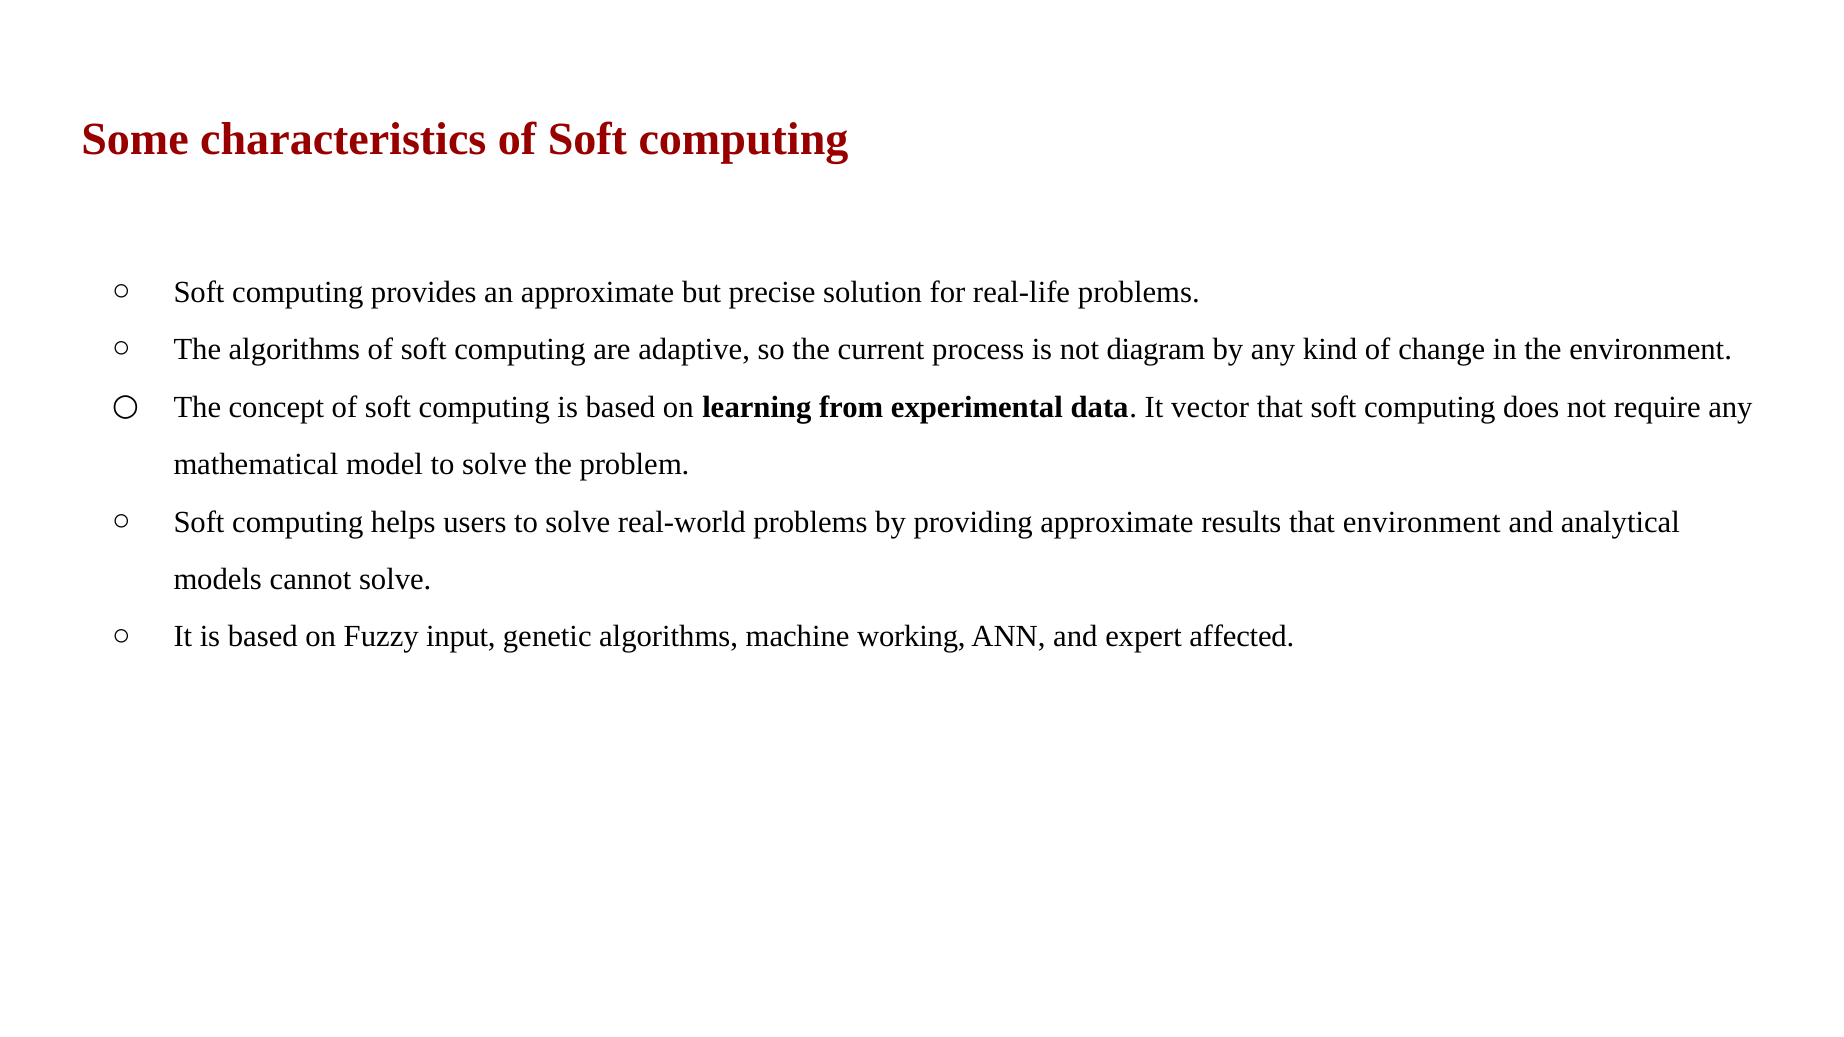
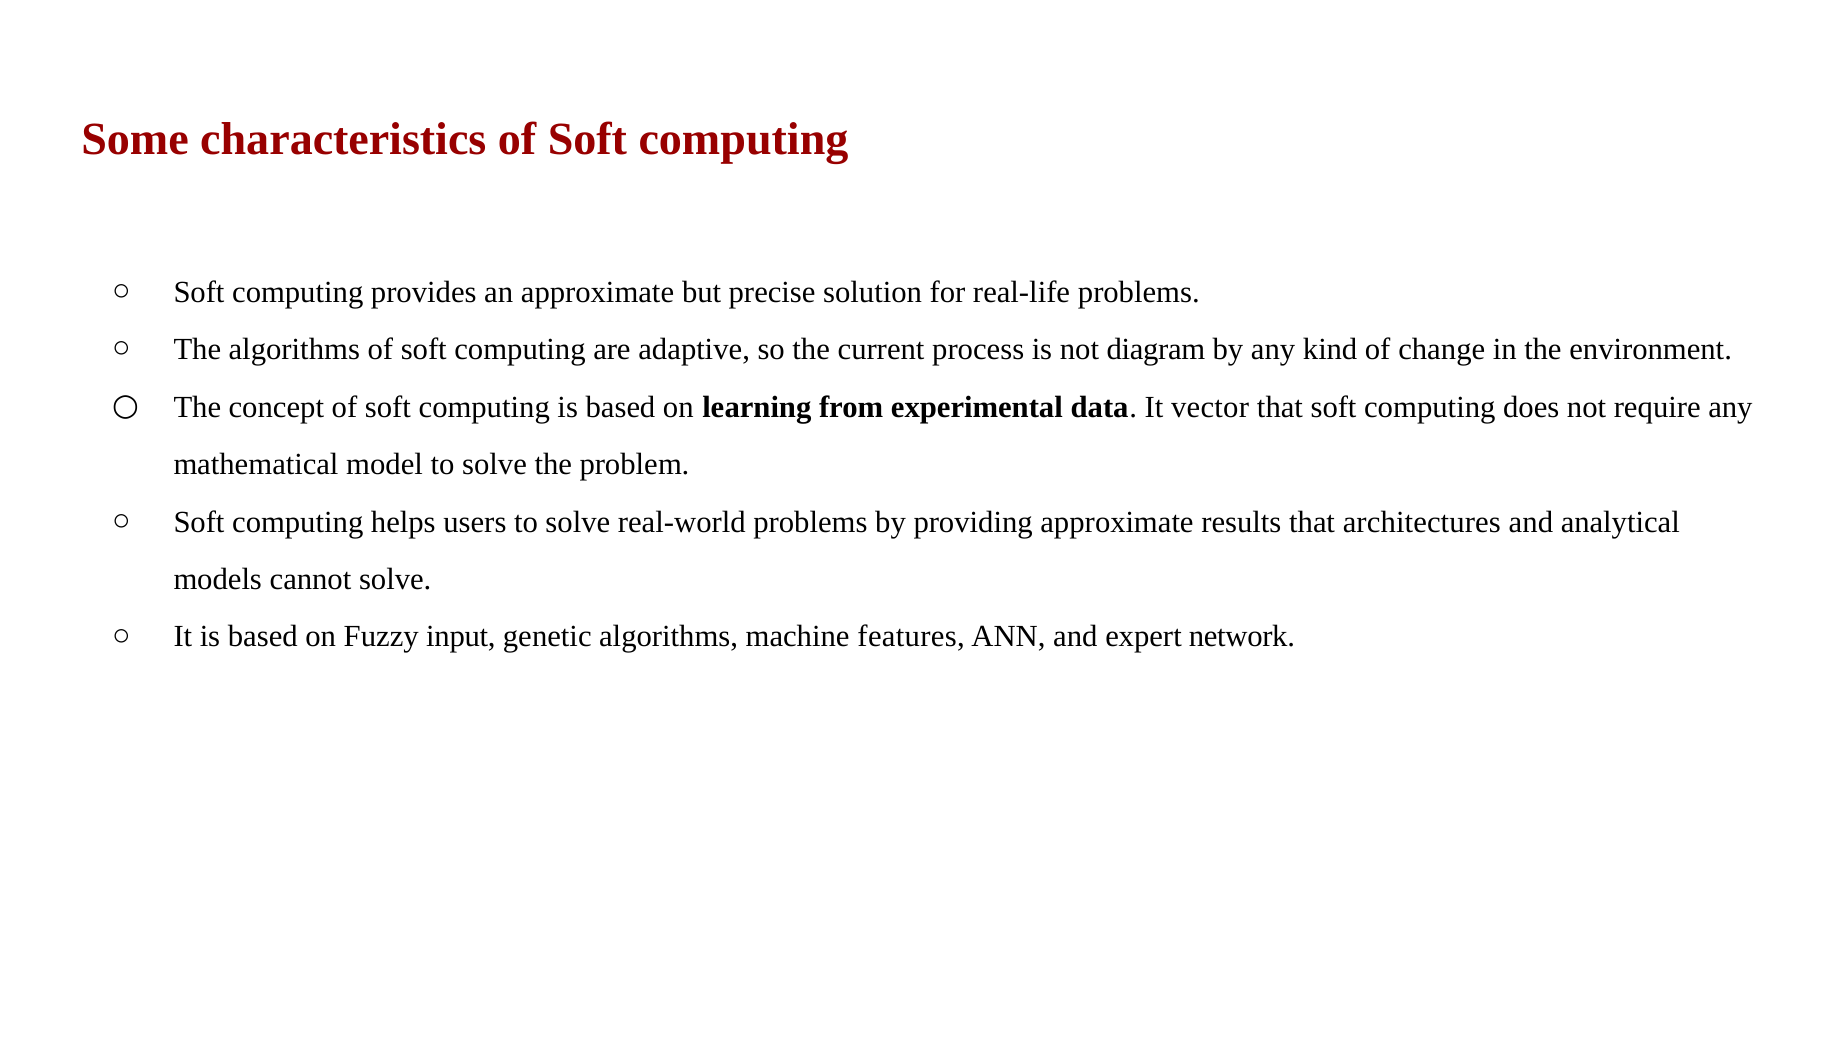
that environment: environment -> architectures
working: working -> features
affected: affected -> network
